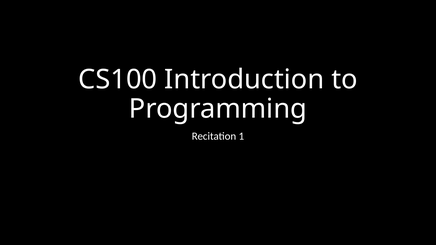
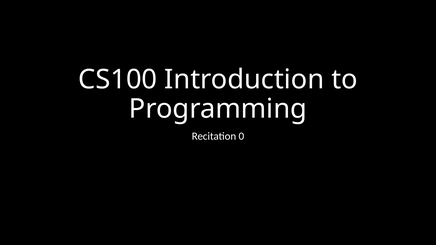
1: 1 -> 0
